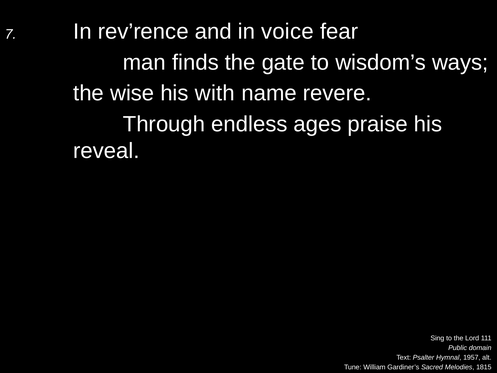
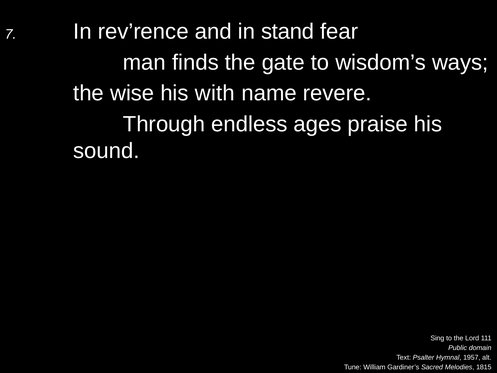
voice: voice -> stand
reveal: reveal -> sound
